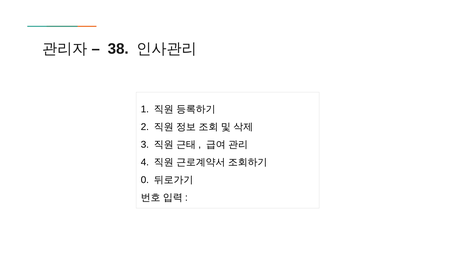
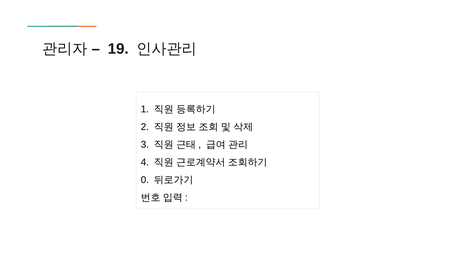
38: 38 -> 19
